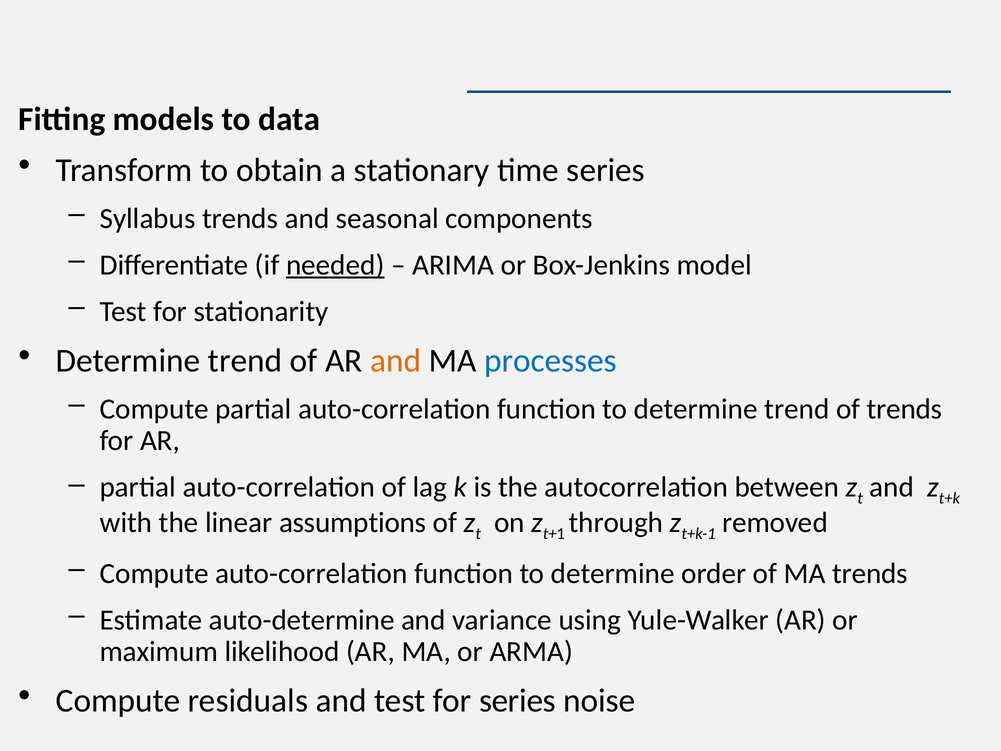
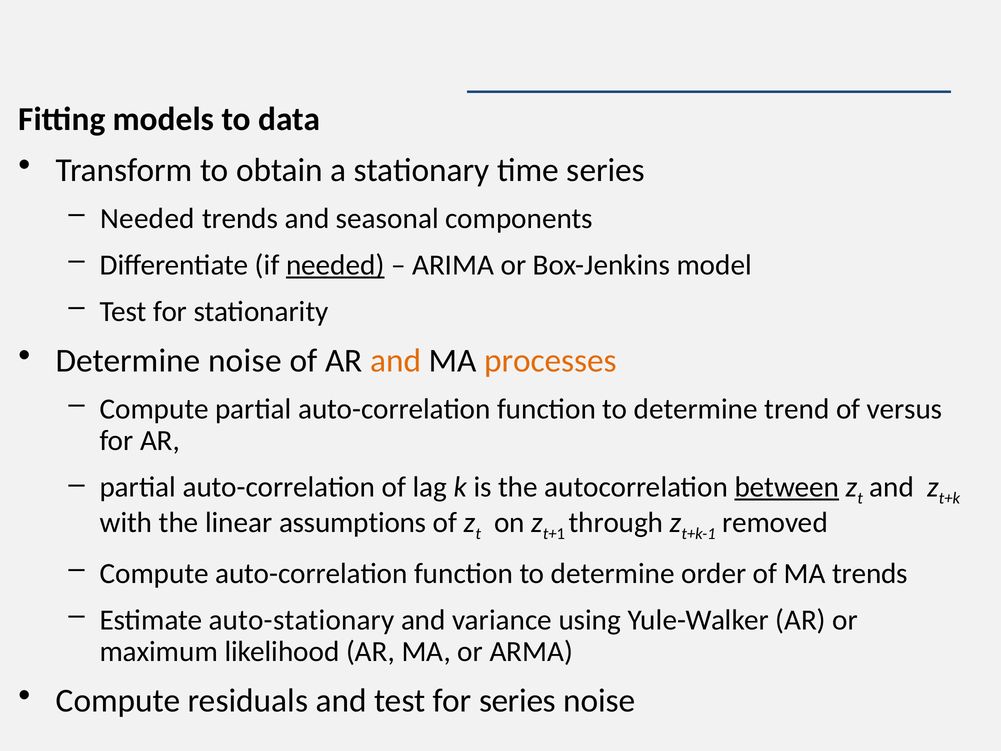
Syllabus at (148, 218): Syllabus -> Needed
trend at (245, 361): trend -> noise
processes colour: blue -> orange
of trends: trends -> versus
between underline: none -> present
auto-determine: auto-determine -> auto-stationary
